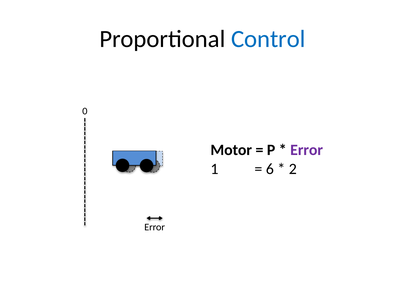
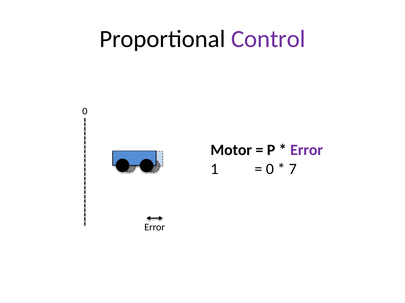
Control colour: blue -> purple
6 at (270, 169): 6 -> 0
2: 2 -> 7
